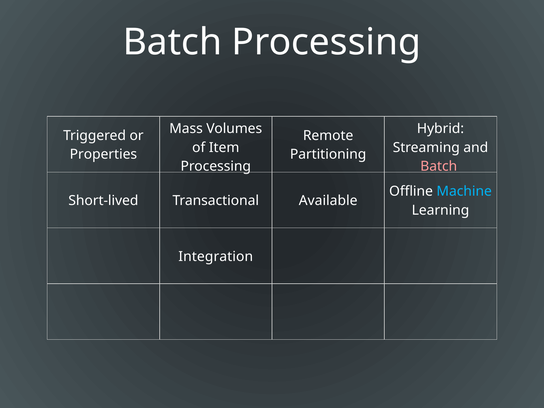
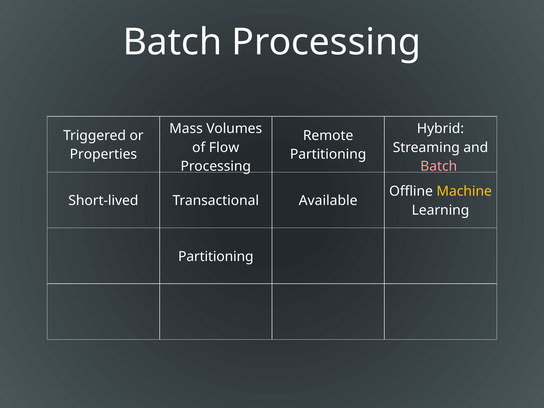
Item: Item -> Flow
Machine colour: light blue -> yellow
Integration at (216, 257): Integration -> Partitioning
